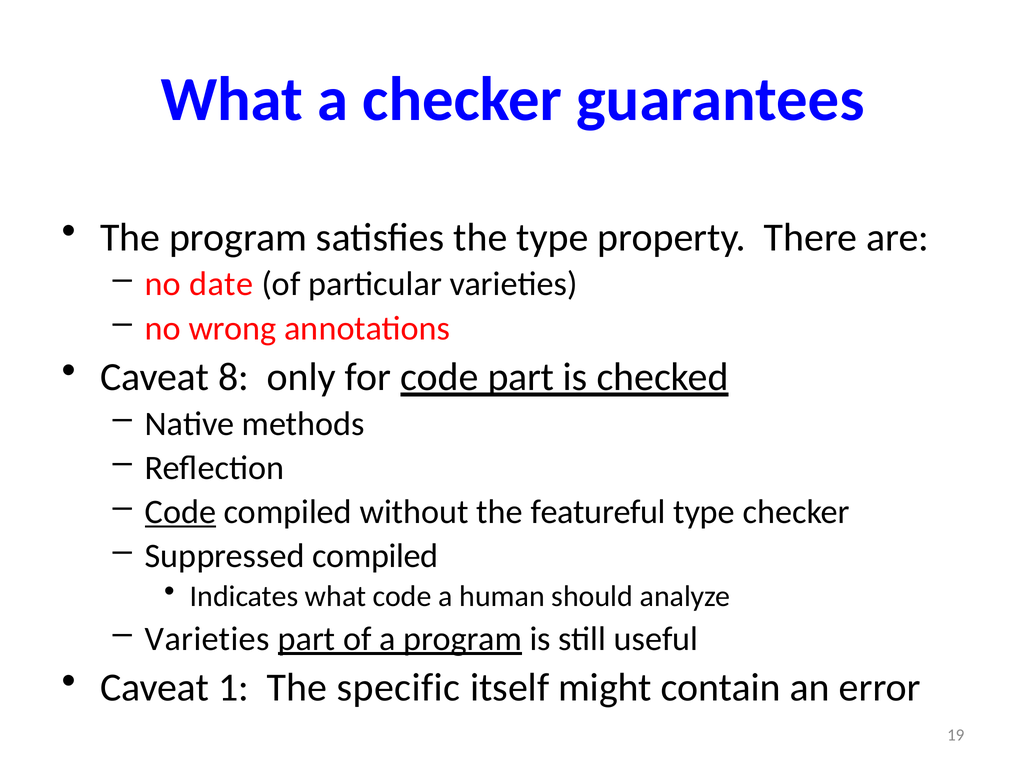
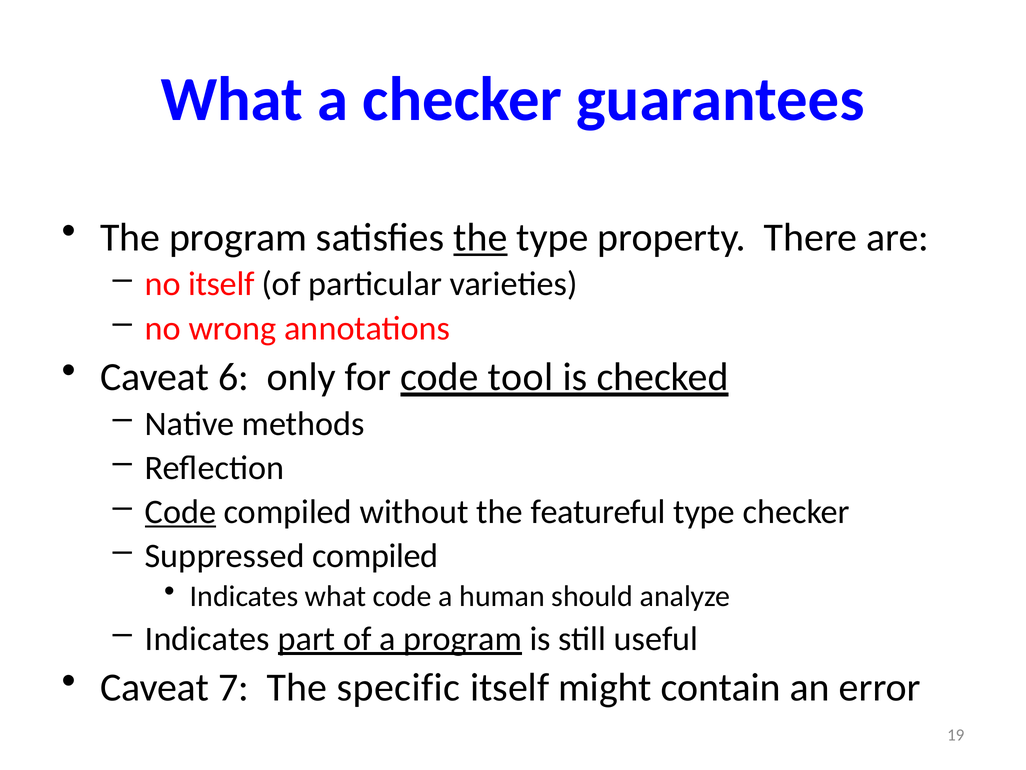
the at (480, 237) underline: none -> present
no date: date -> itself
8: 8 -> 6
code part: part -> tool
Varieties at (207, 638): Varieties -> Indicates
1: 1 -> 7
